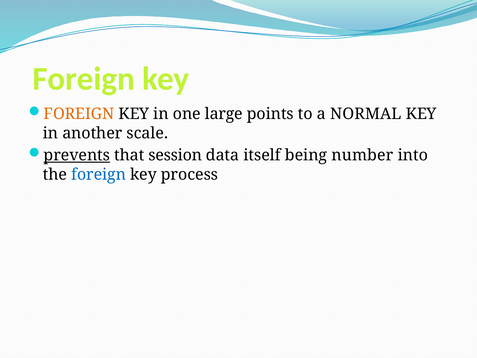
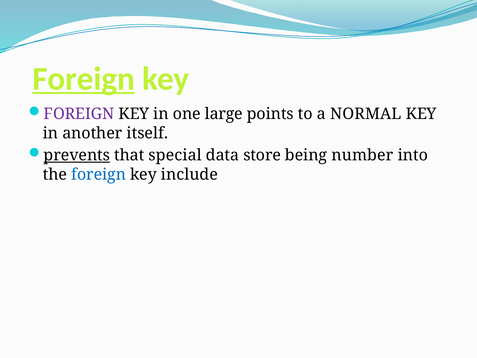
Foreign at (84, 79) underline: none -> present
FOREIGN at (79, 114) colour: orange -> purple
scale: scale -> itself
session: session -> special
itself: itself -> store
process: process -> include
